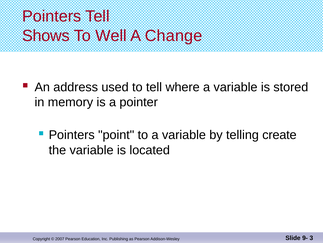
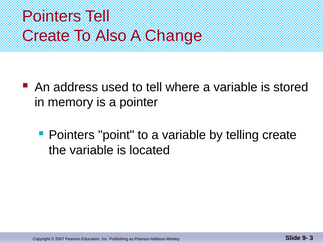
Shows at (46, 36): Shows -> Create
Well: Well -> Also
